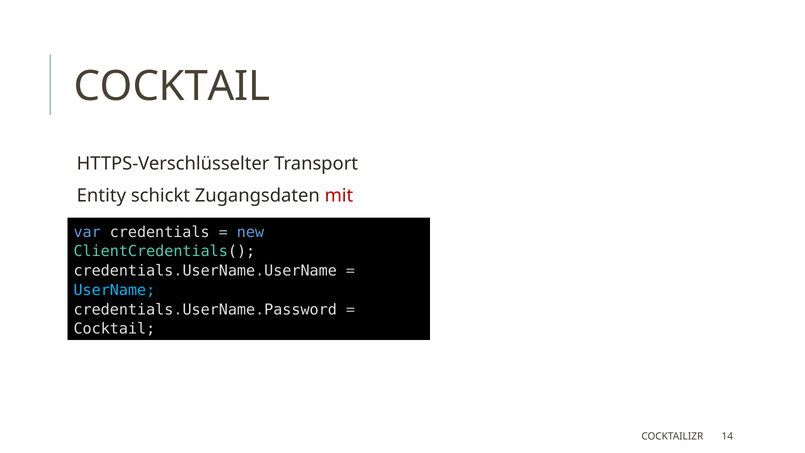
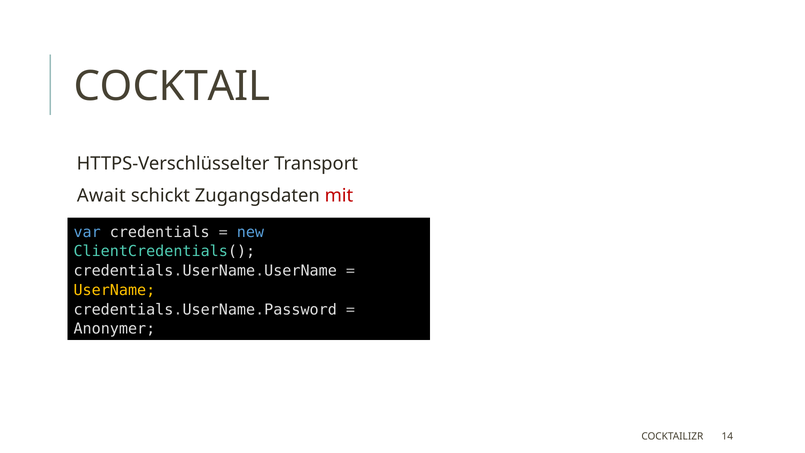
Entity: Entity -> Await
UserName colour: light blue -> yellow
Cocktail at (114, 329): Cocktail -> Anonymer
